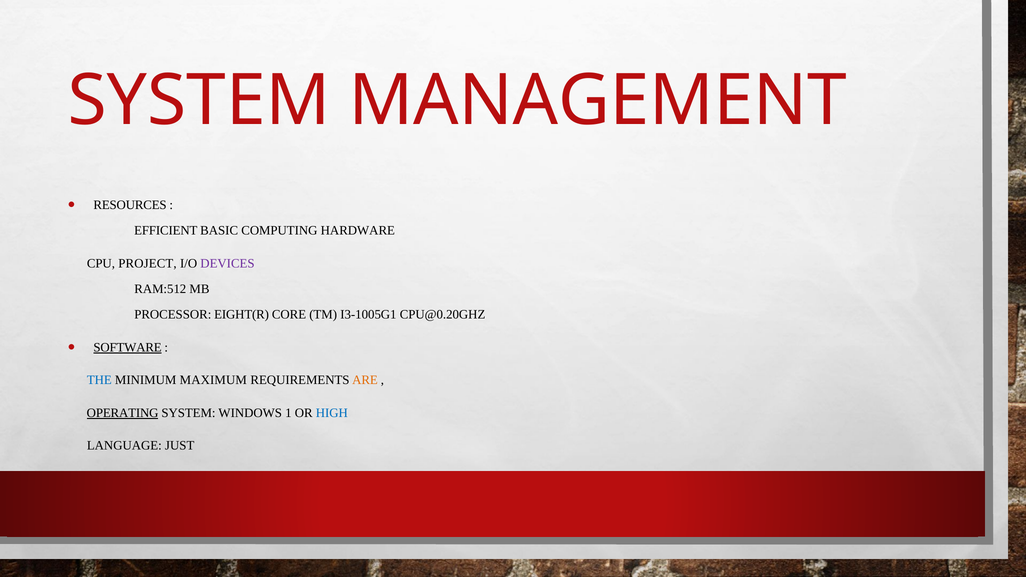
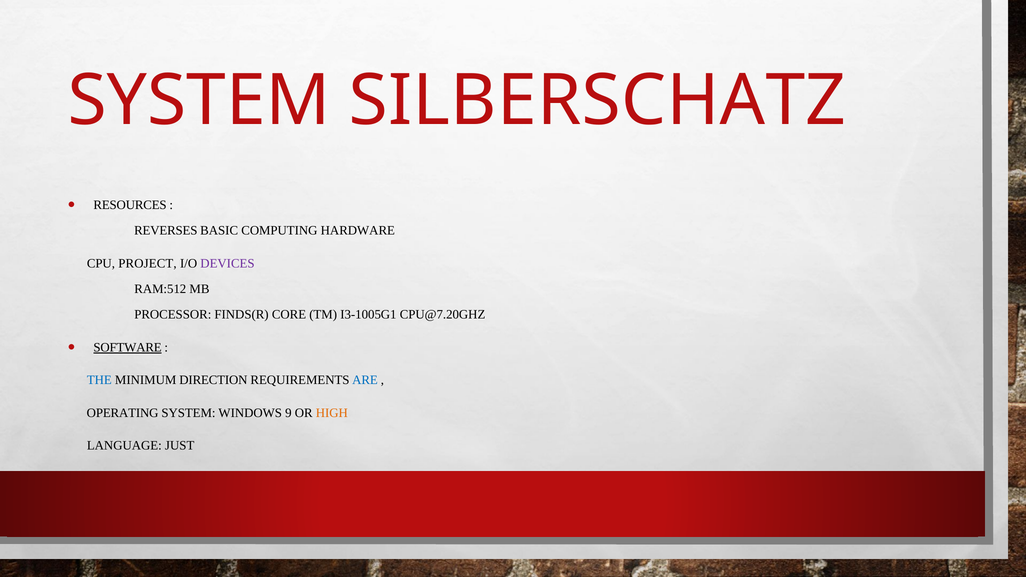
MANAGEMENT: MANAGEMENT -> SILBERSCHATZ
EFFICIENT: EFFICIENT -> REVERSES
EIGHT(R: EIGHT(R -> FINDS(R
CPU@0.20GHZ: CPU@0.20GHZ -> CPU@7.20GHZ
MAXIMUM: MAXIMUM -> DIRECTION
ARE colour: orange -> blue
OPERATING underline: present -> none
1: 1 -> 9
HIGH colour: blue -> orange
